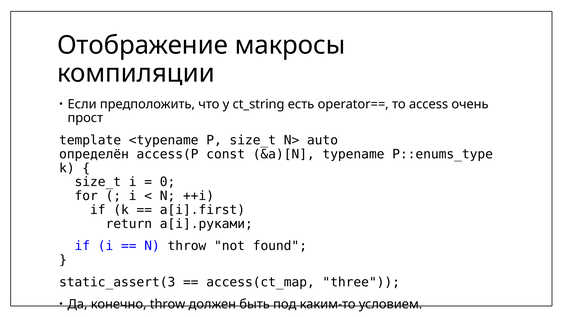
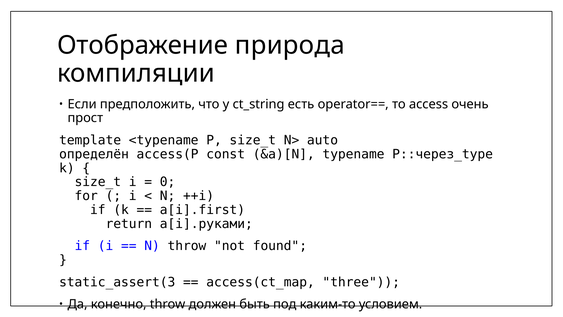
макросы: макросы -> природа
P::enums_type: P::enums_type -> P::через_type
